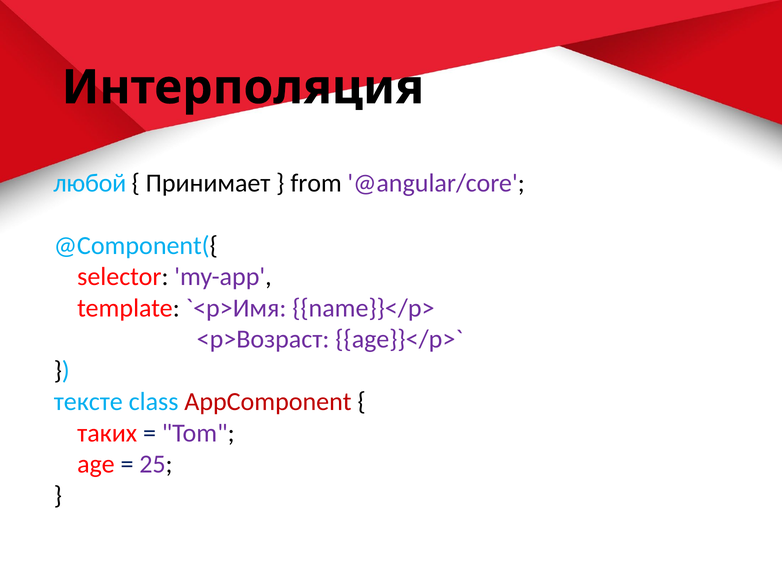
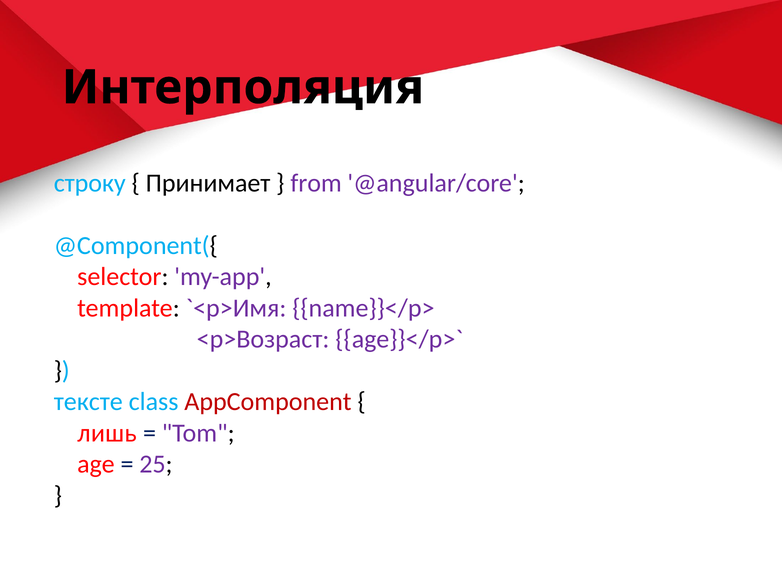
любой: любой -> строку
from colour: black -> purple
таких: таких -> лишь
